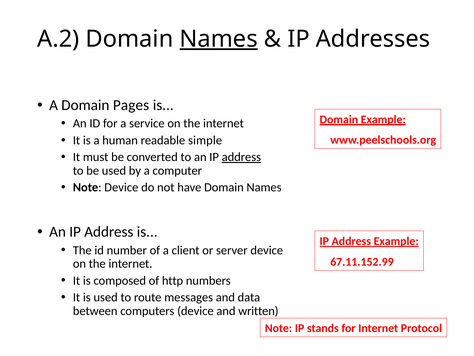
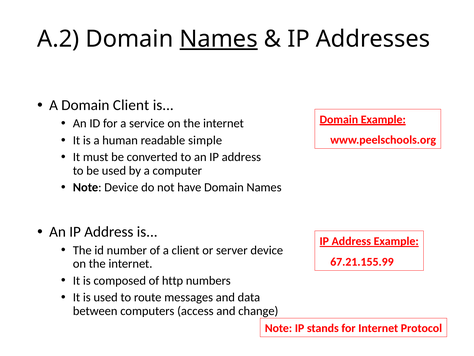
Domain Pages: Pages -> Client
address at (241, 157) underline: present -> none
67.11.152.99: 67.11.152.99 -> 67.21.155.99
computers device: device -> access
written: written -> change
